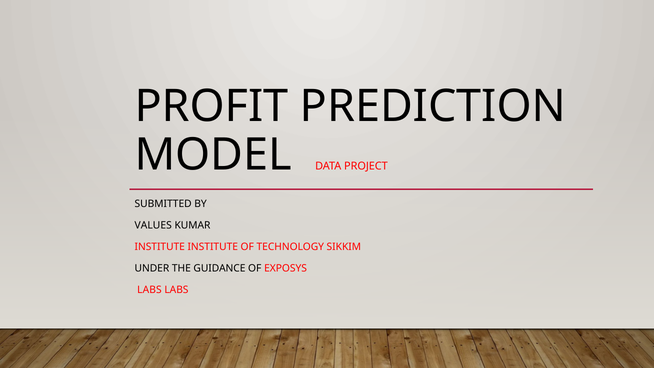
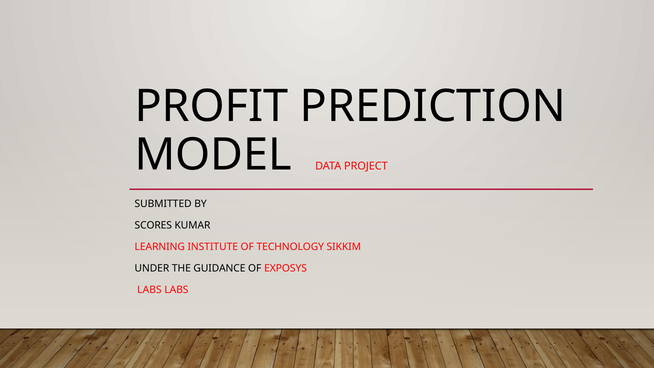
VALUES: VALUES -> SCORES
INSTITUTE at (160, 247): INSTITUTE -> LEARNING
